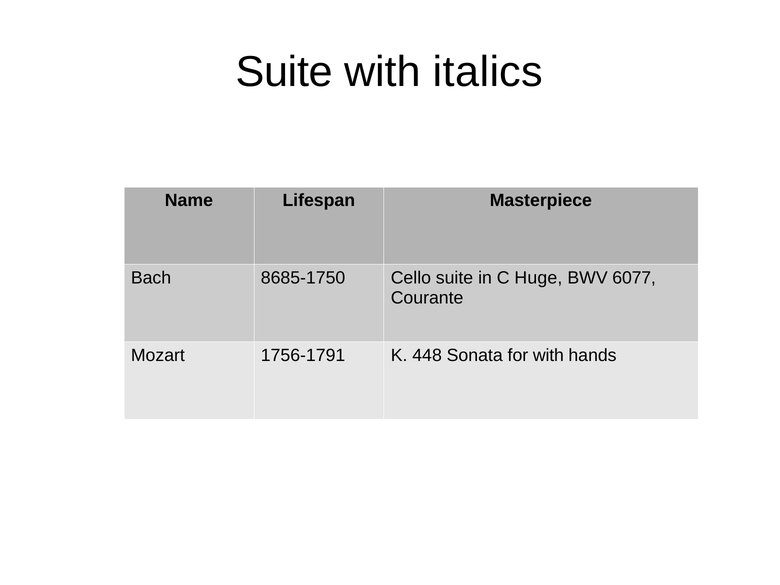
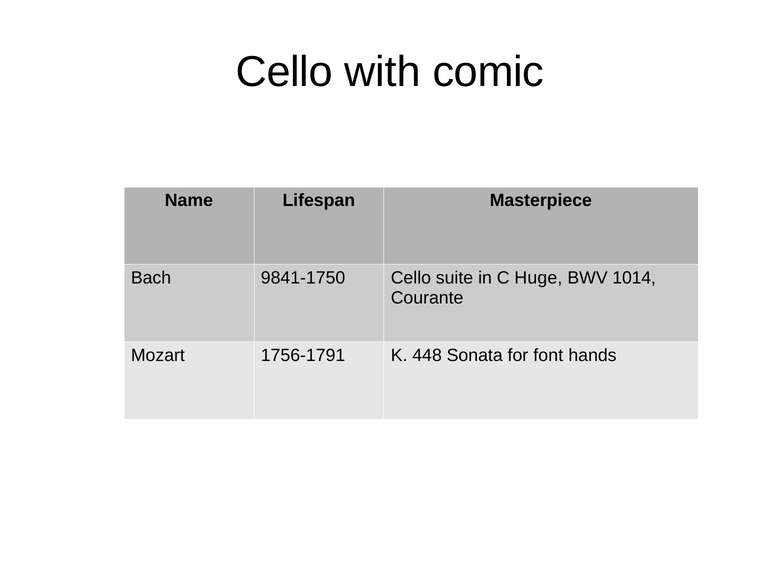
Suite at (284, 72): Suite -> Cello
italics: italics -> comic
8685-1750: 8685-1750 -> 9841-1750
6077: 6077 -> 1014
for with: with -> font
